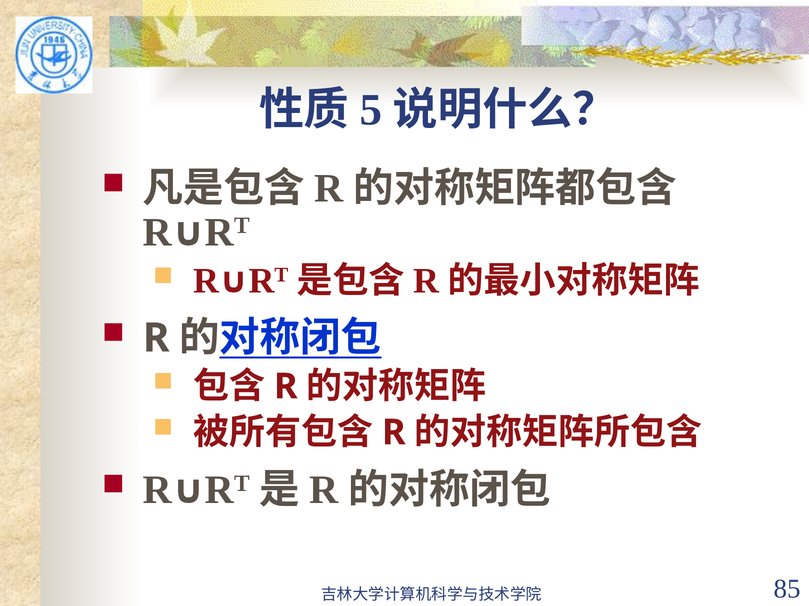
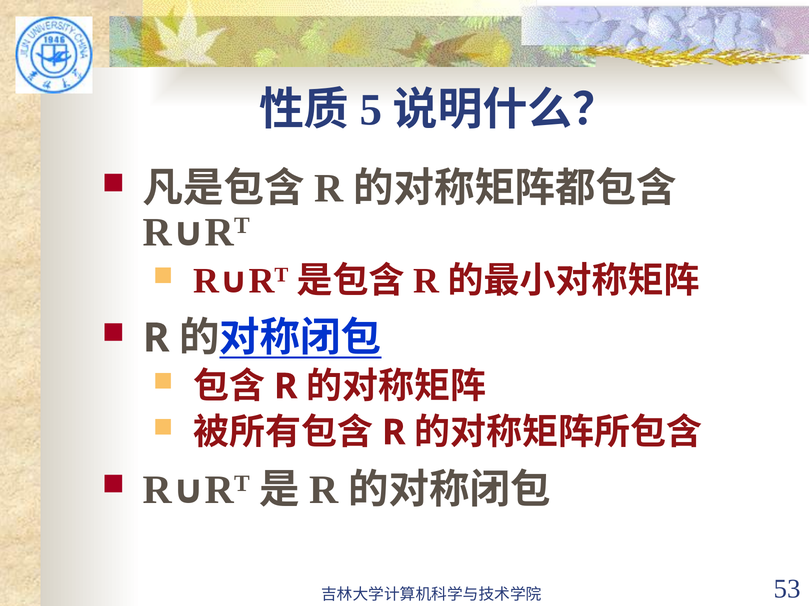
85: 85 -> 53
